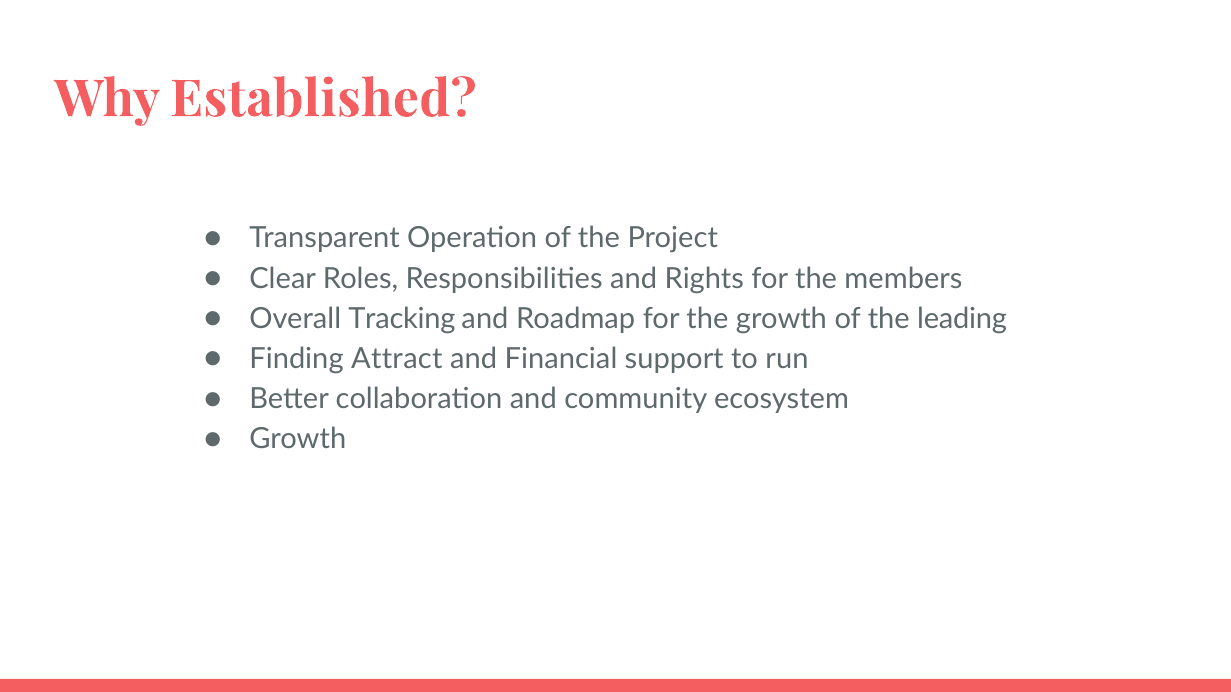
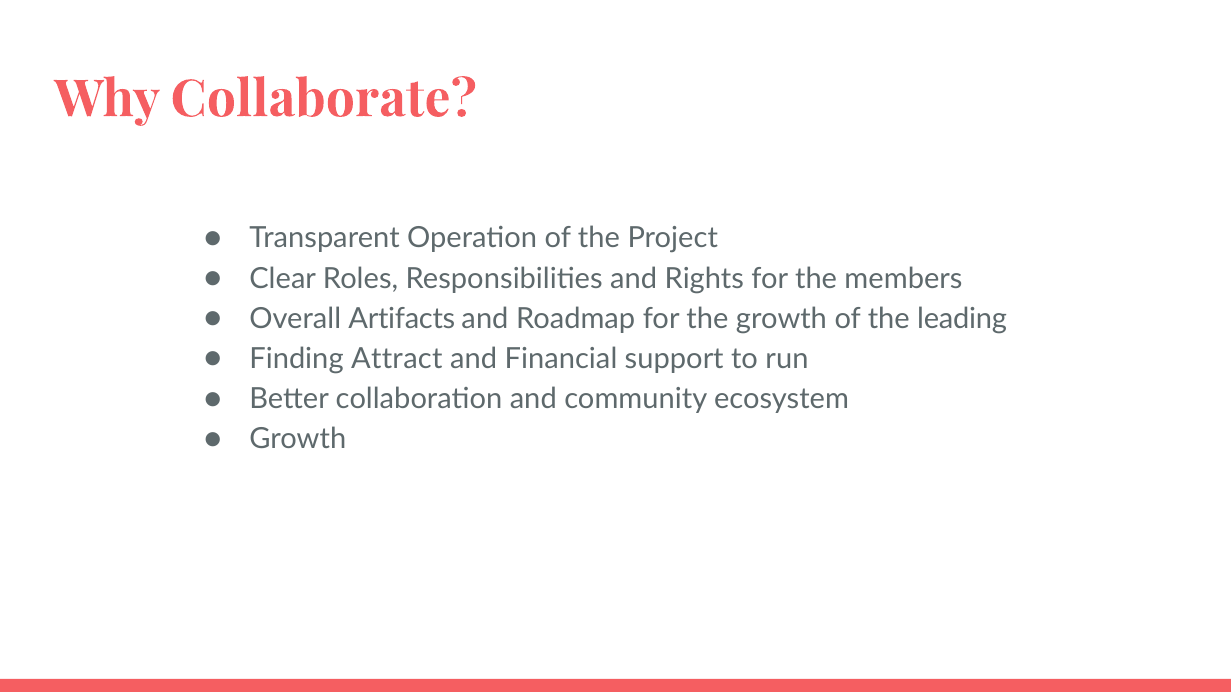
Established: Established -> Collaborate
Tracking: Tracking -> Artifacts
